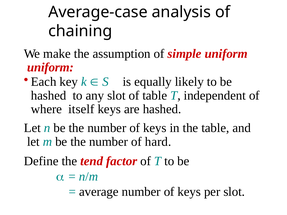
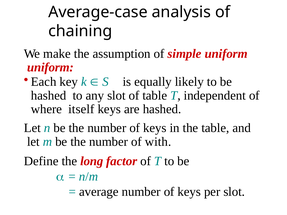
hard: hard -> with
tend: tend -> long
